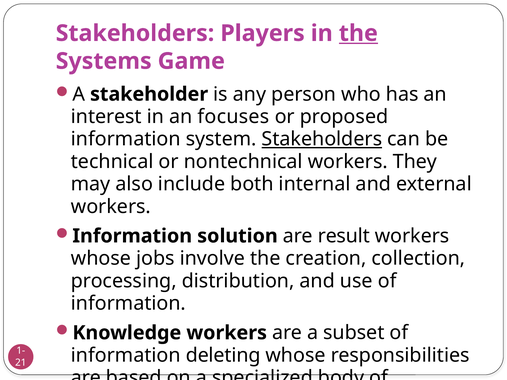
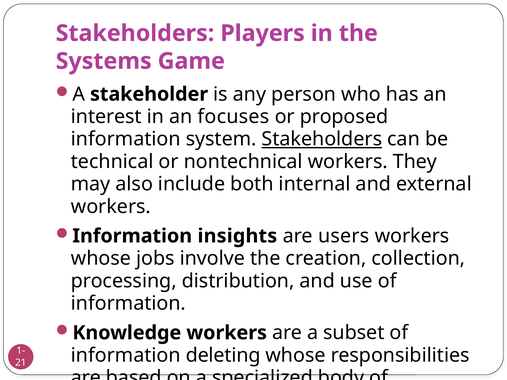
the at (358, 33) underline: present -> none
solution: solution -> insights
result: result -> users
